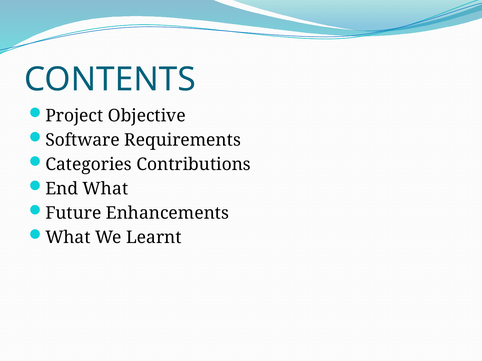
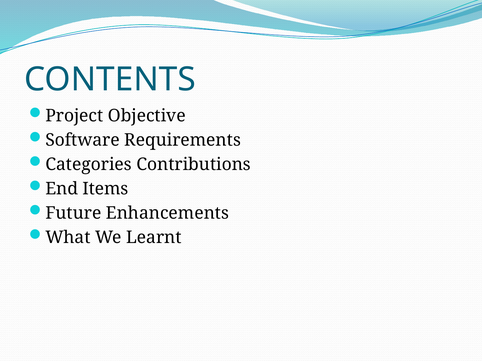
End What: What -> Items
